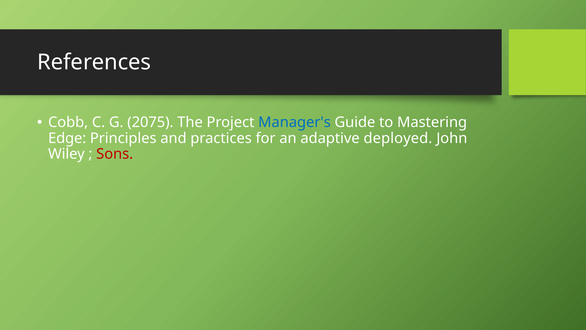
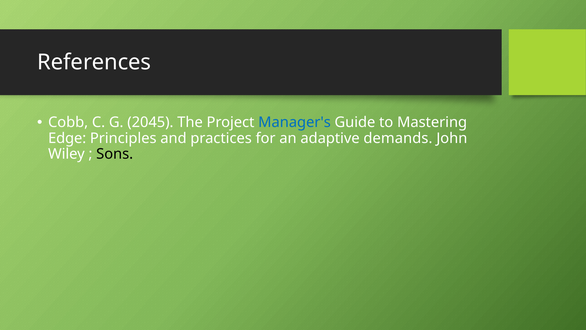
2075: 2075 -> 2045
deployed: deployed -> demands
Sons colour: red -> black
